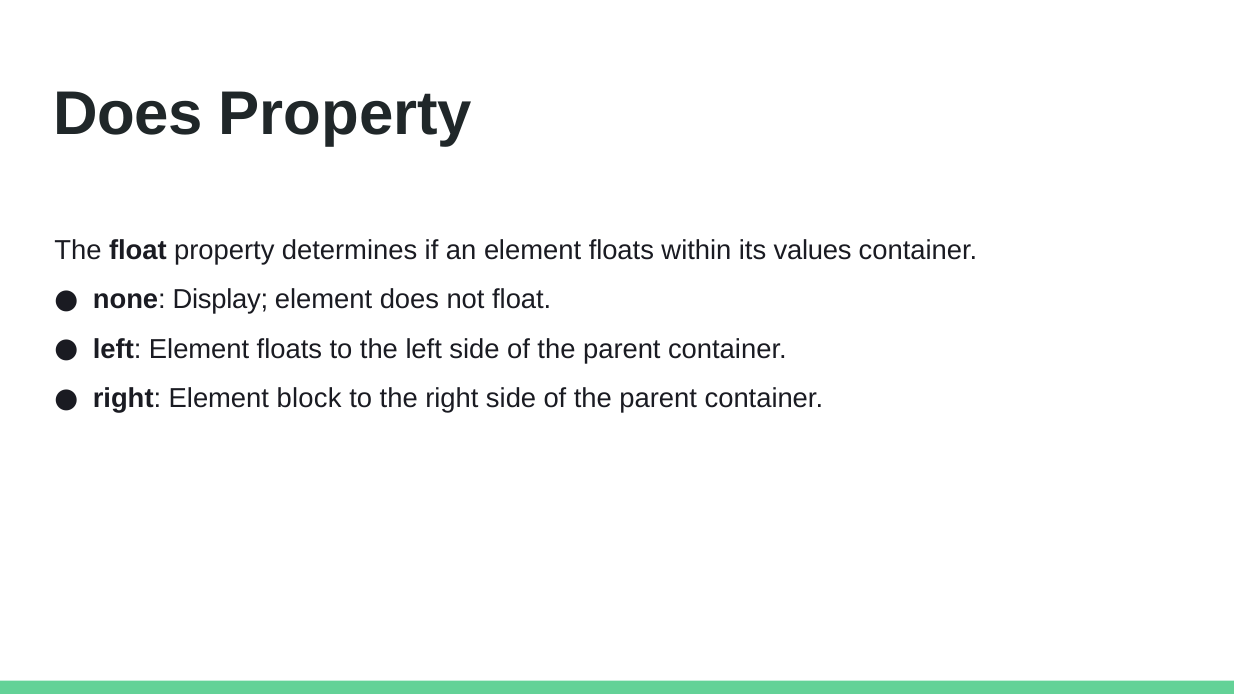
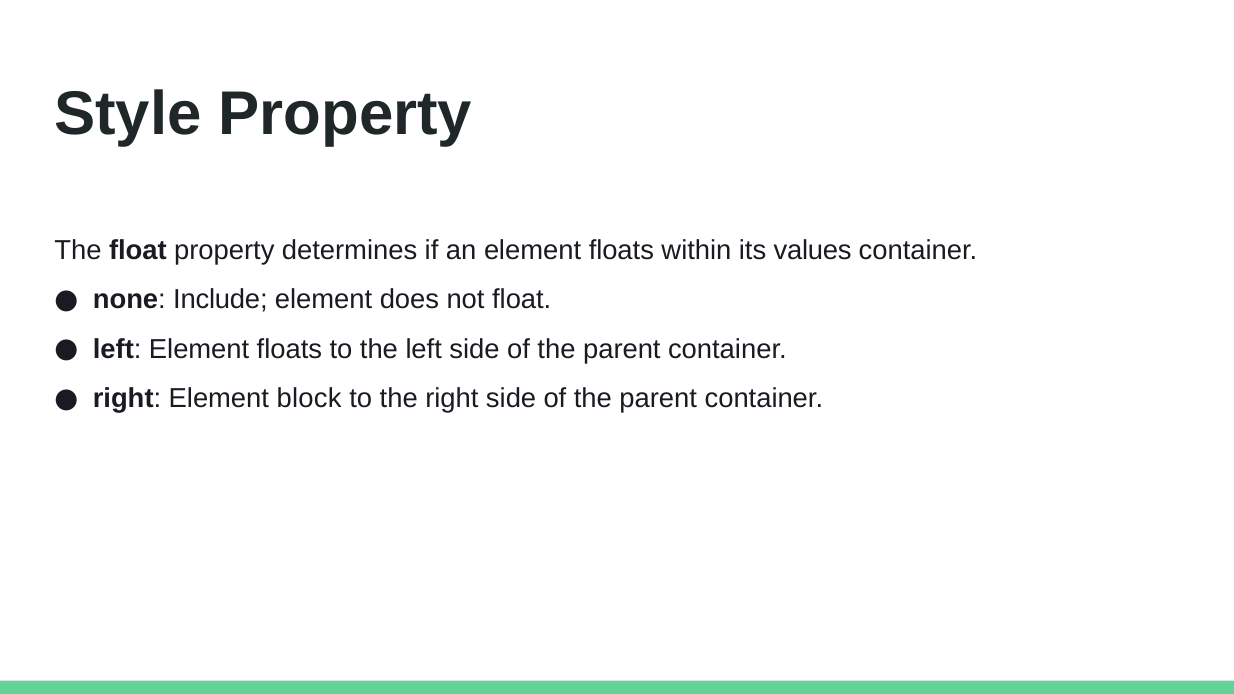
Does at (128, 114): Does -> Style
Display: Display -> Include
